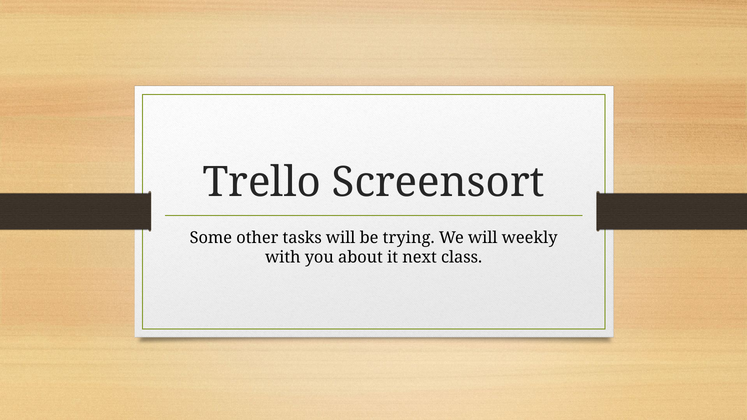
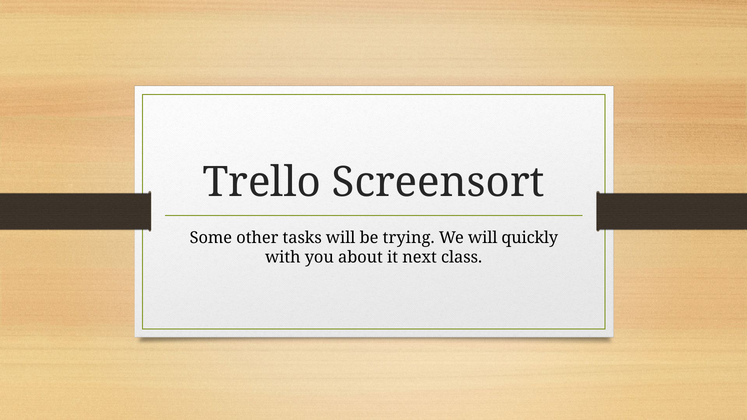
weekly: weekly -> quickly
